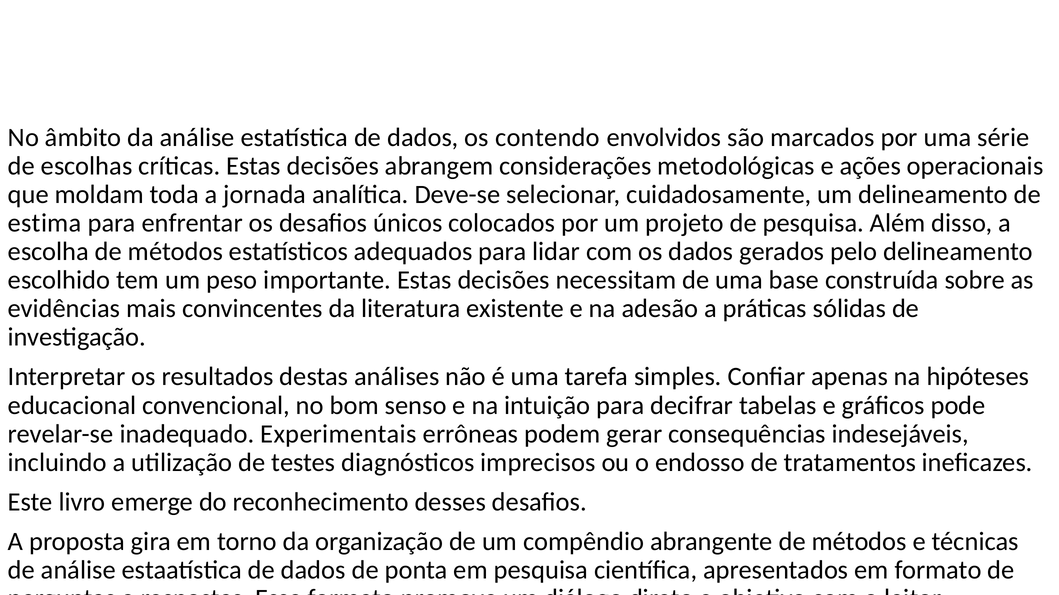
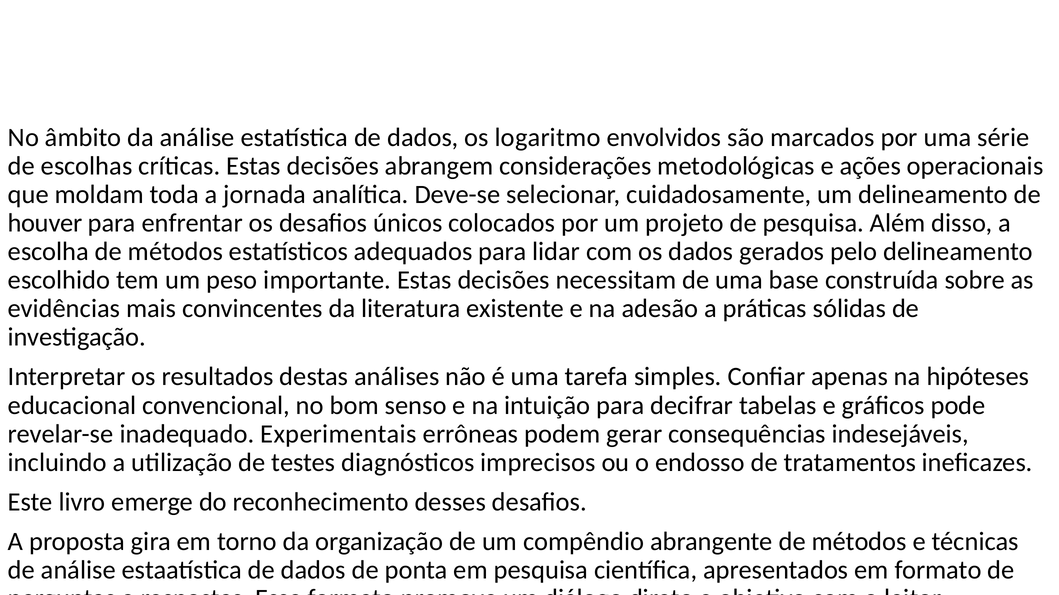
contendo: contendo -> logaritmo
estima: estima -> houver
